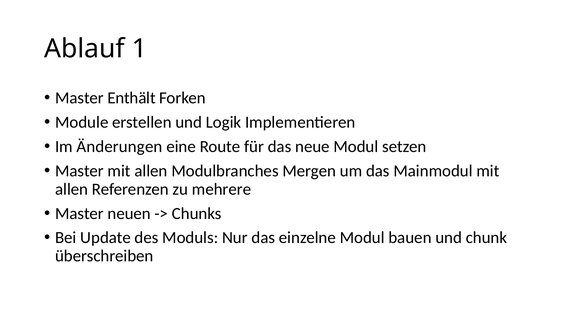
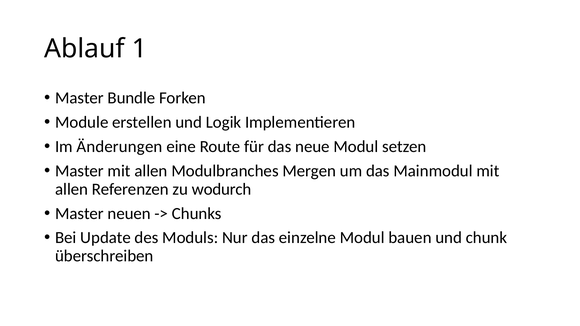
Enthält: Enthält -> Bundle
mehrere: mehrere -> wodurch
